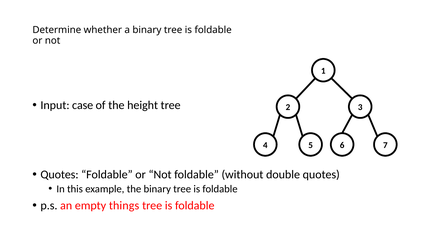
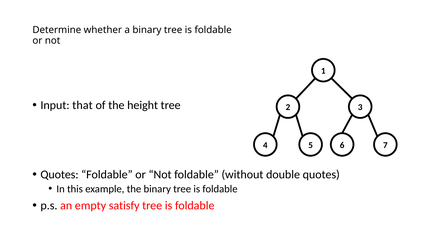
case: case -> that
things: things -> satisfy
